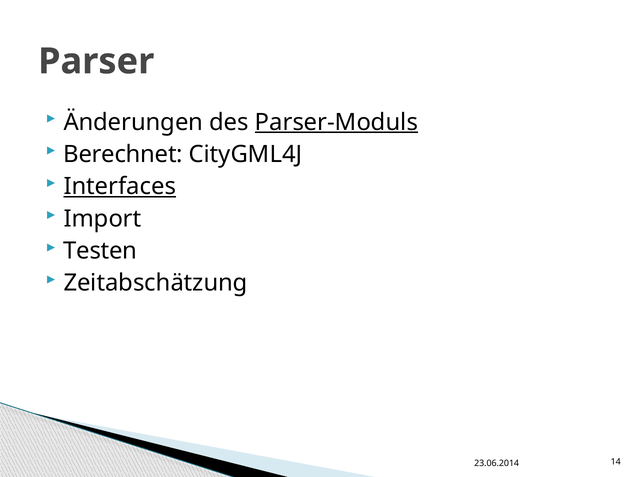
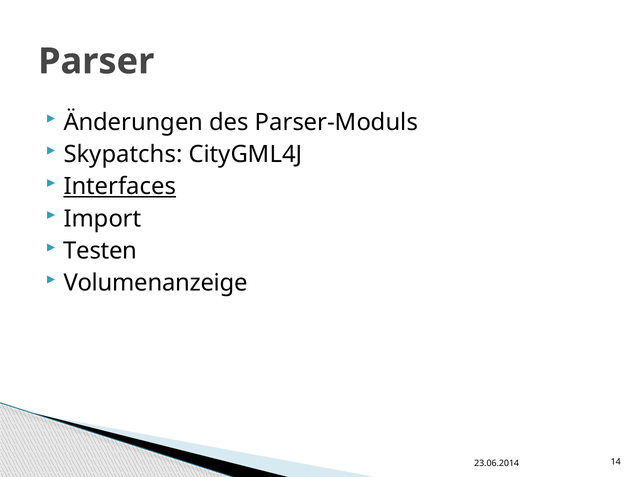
Parser-Moduls underline: present -> none
Berechnet: Berechnet -> Skypatchs
Zeitabschätzung: Zeitabschätzung -> Volumenanzeige
